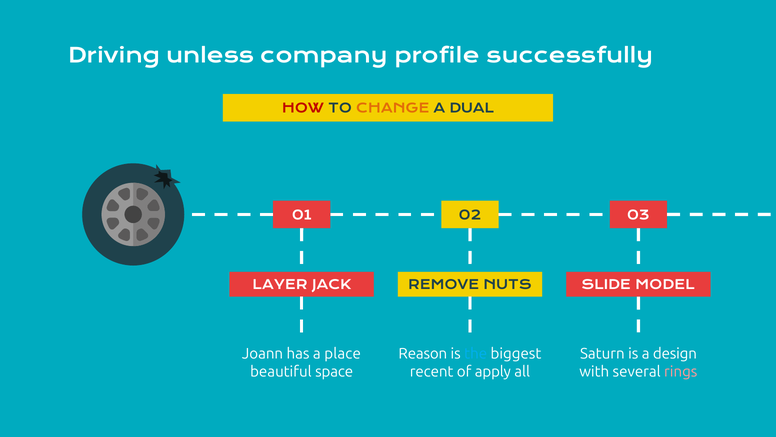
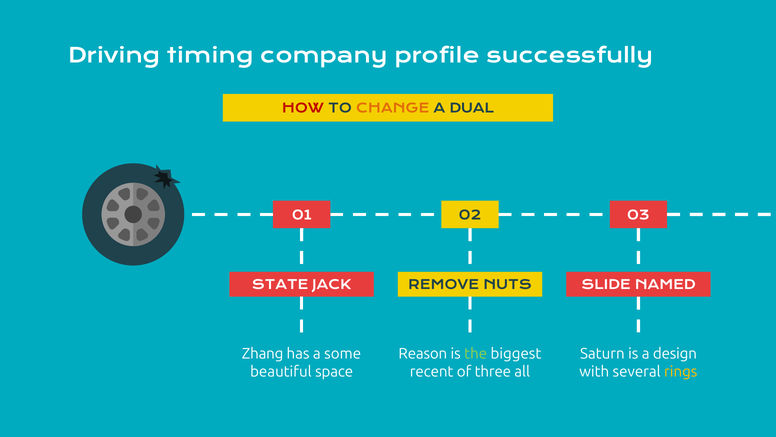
unless: unless -> timing
LAYER: LAYER -> STATE
MODEL: MODEL -> NAMED
Joann: Joann -> Zhang
place: place -> some
the colour: light blue -> light green
apply: apply -> three
rings colour: pink -> yellow
